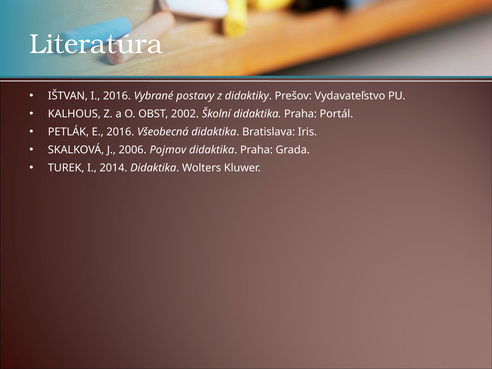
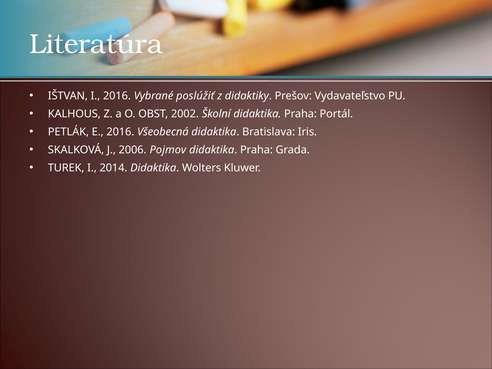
postavy: postavy -> poslúžiť
